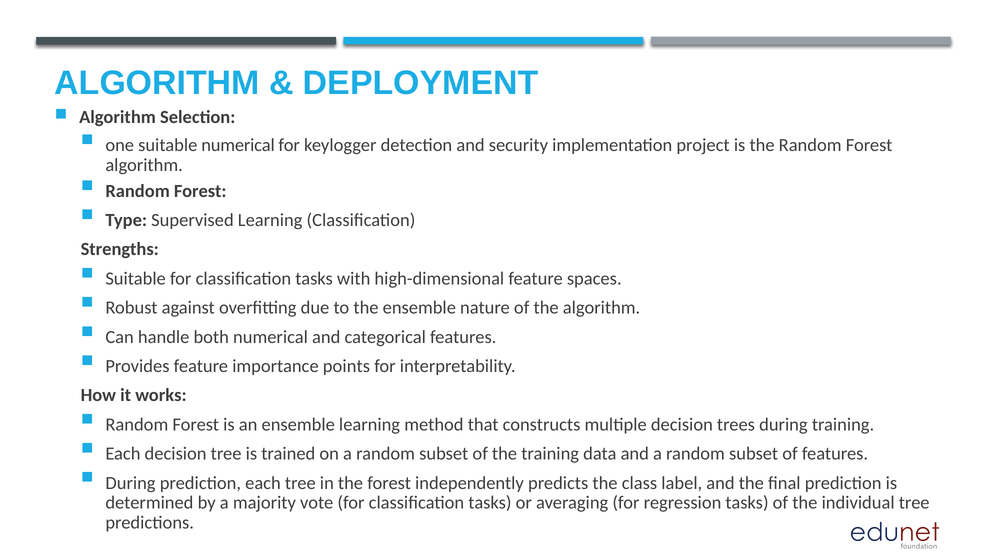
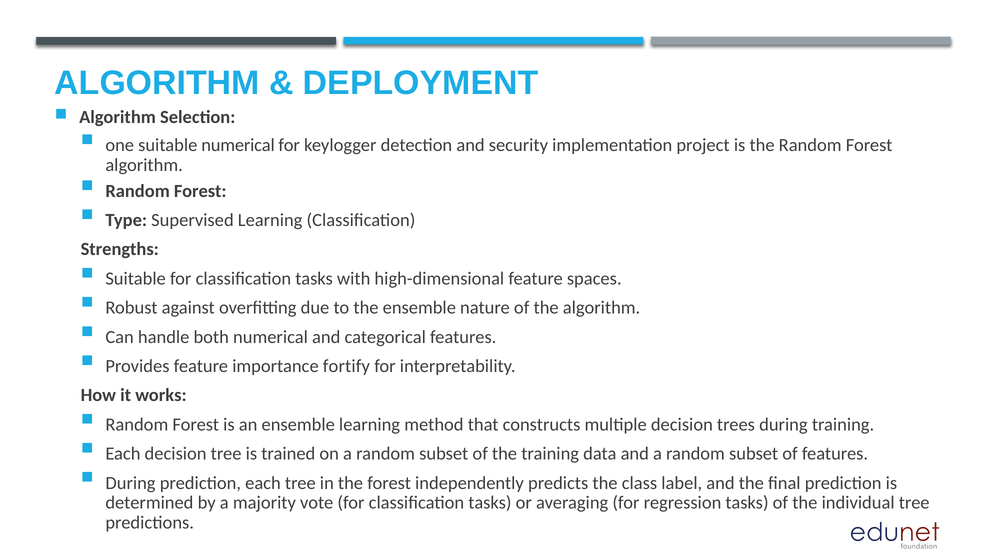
points: points -> fortify
